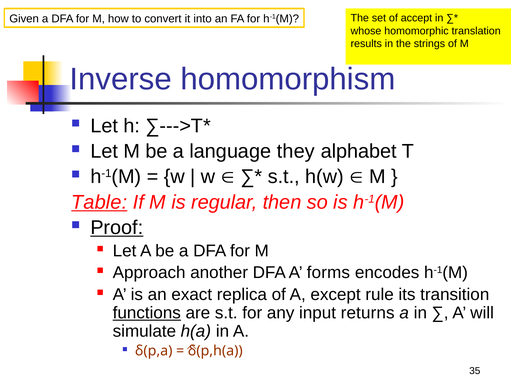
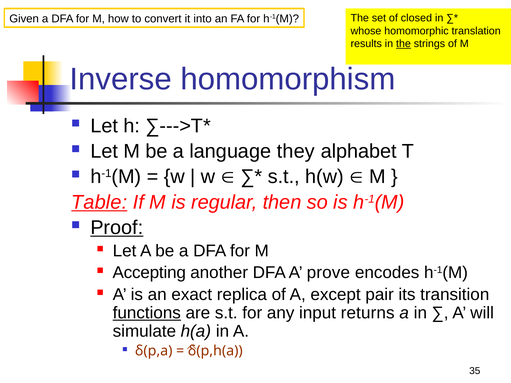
accept: accept -> closed
the at (403, 44) underline: none -> present
Approach: Approach -> Accepting
forms: forms -> prove
rule: rule -> pair
